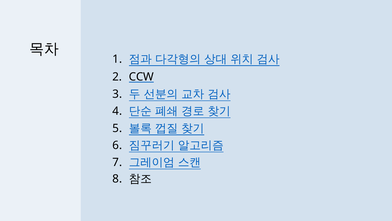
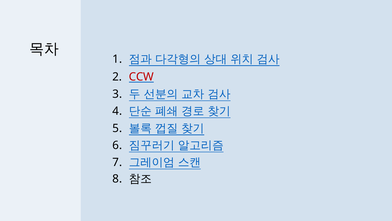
CCW colour: black -> red
